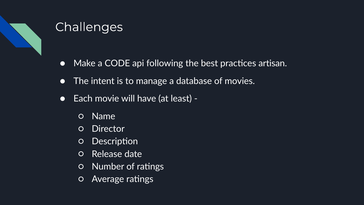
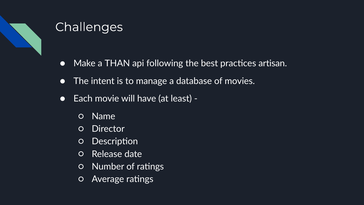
CODE: CODE -> THAN
